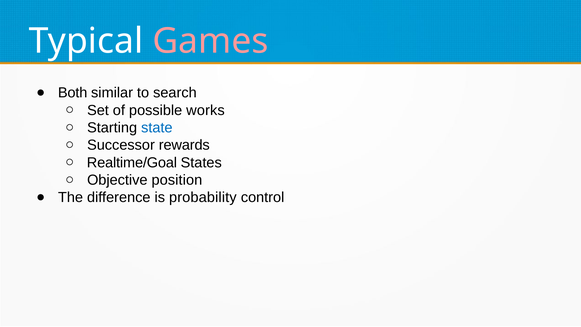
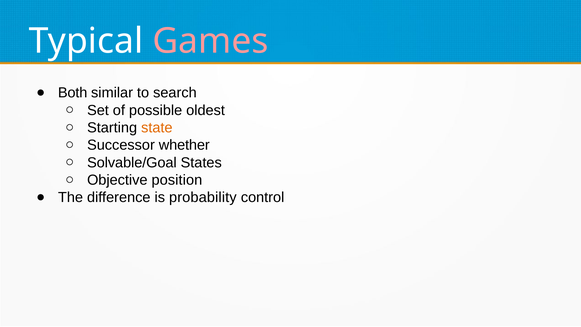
works: works -> oldest
state colour: blue -> orange
rewards: rewards -> whether
Realtime/Goal: Realtime/Goal -> Solvable/Goal
